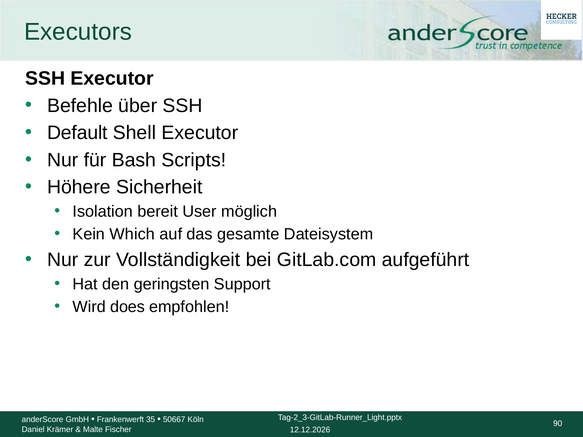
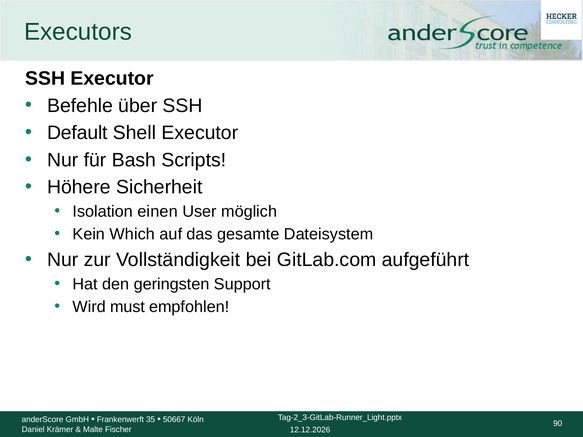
bereit: bereit -> einen
does: does -> must
